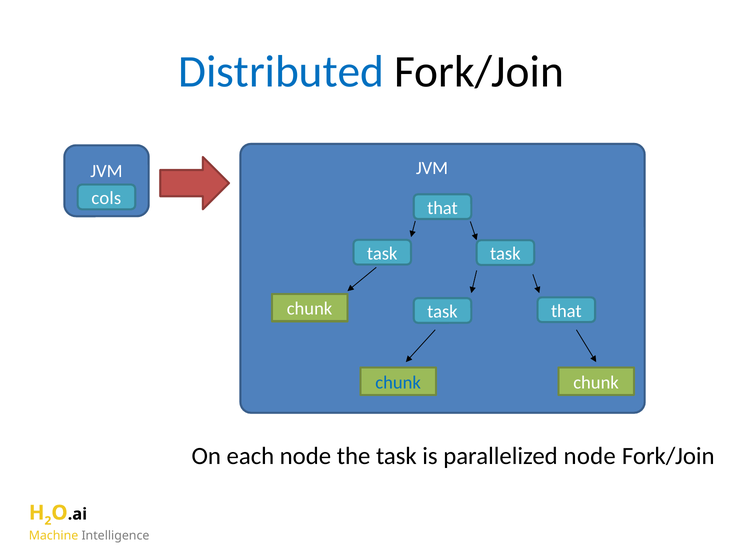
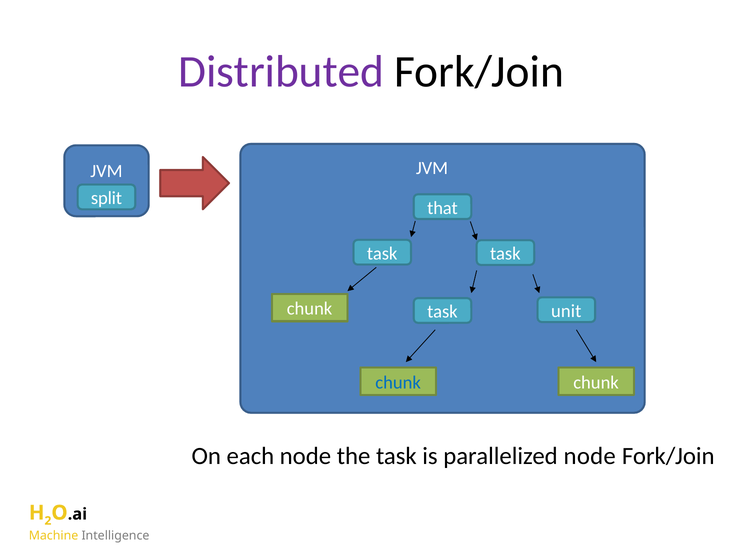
Distributed colour: blue -> purple
cols: cols -> split
that at (566, 311): that -> unit
